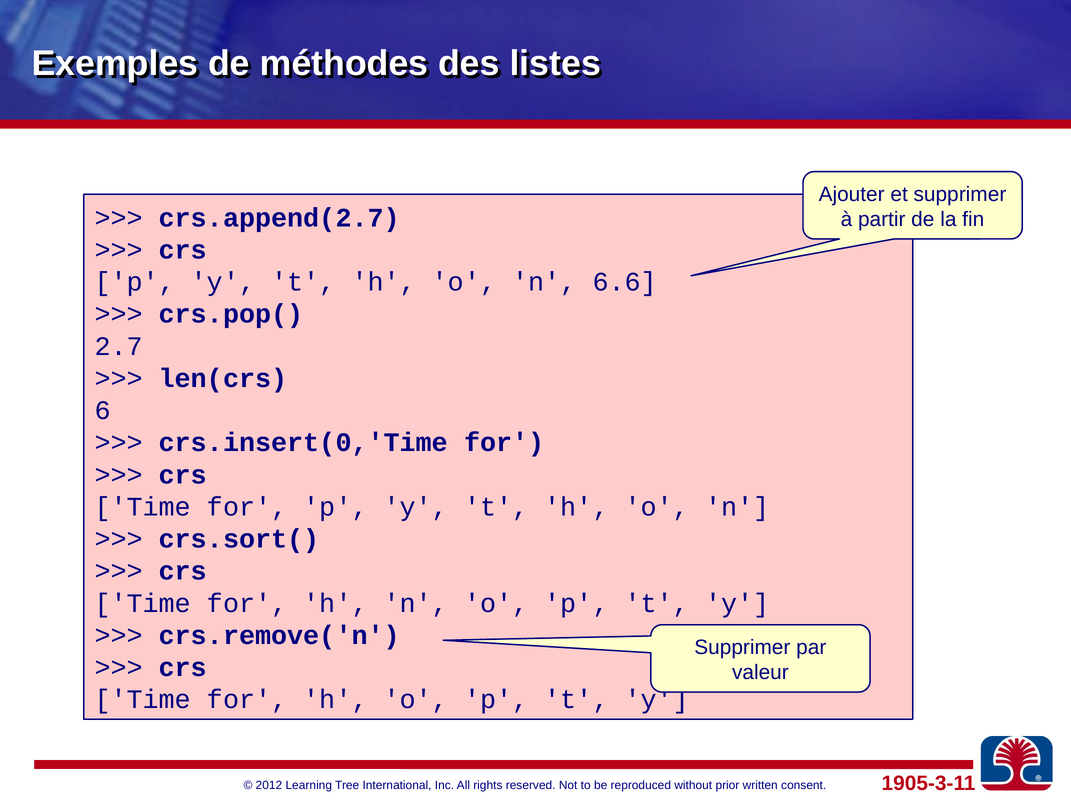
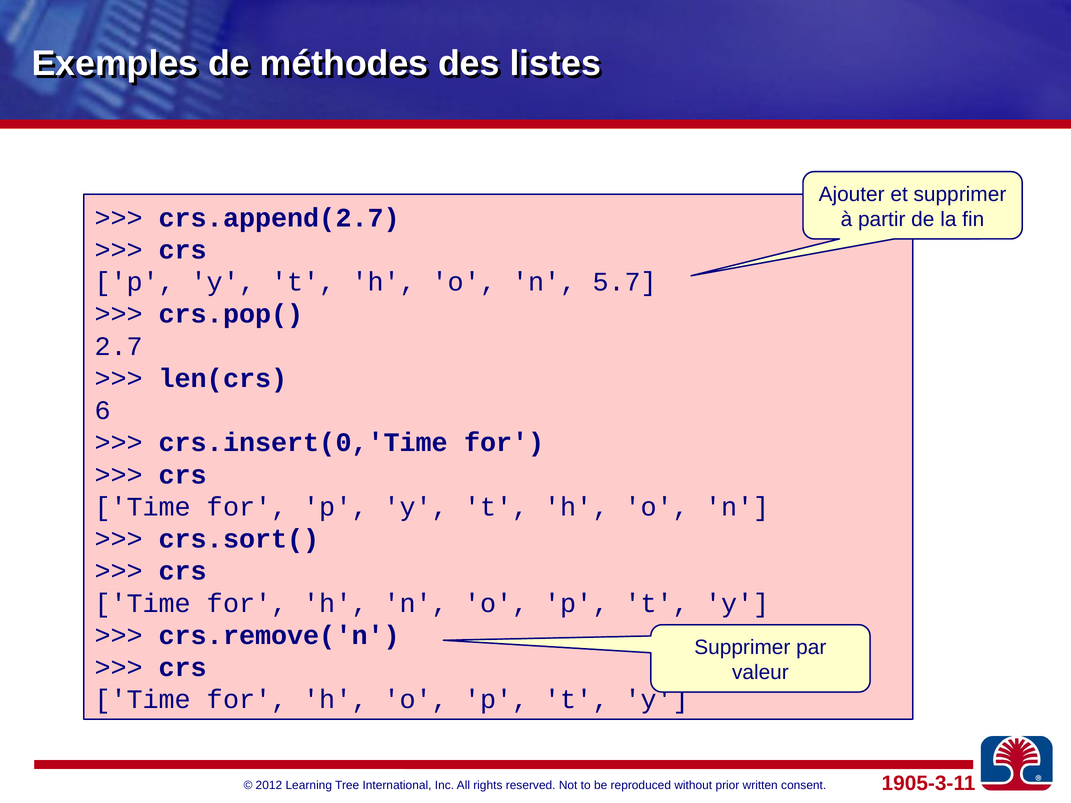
6.6: 6.6 -> 5.7
